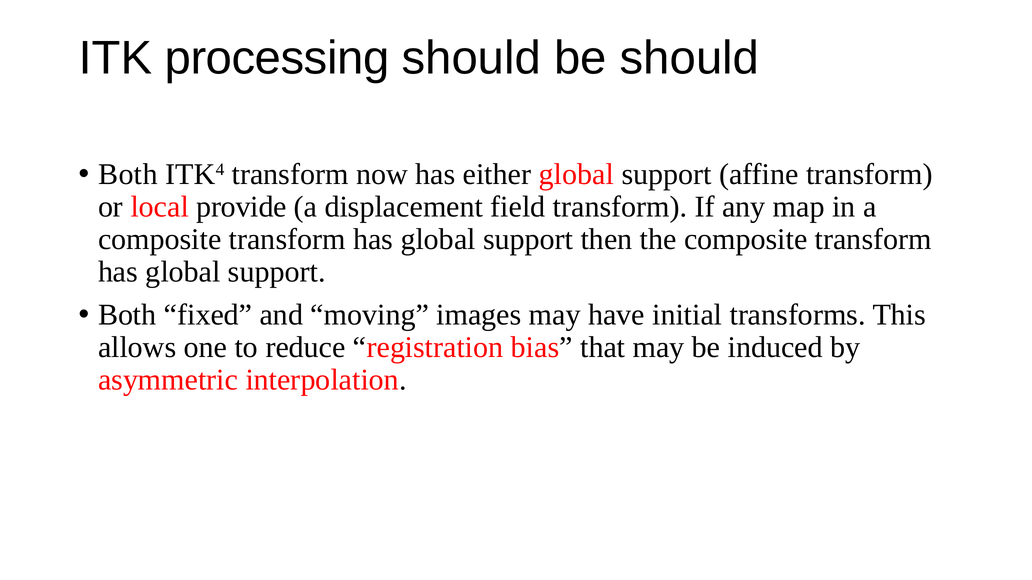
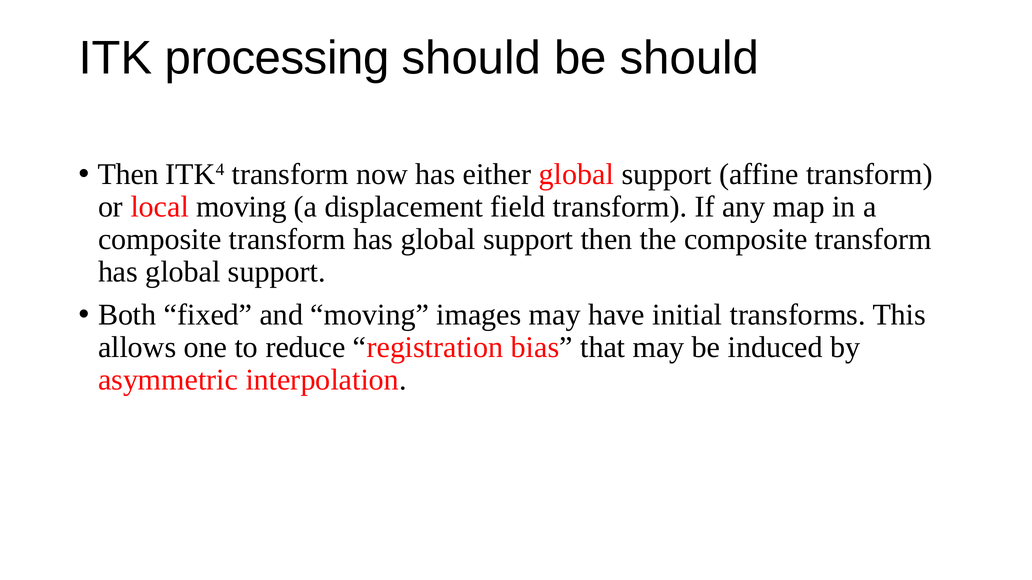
Both at (128, 174): Both -> Then
local provide: provide -> moving
